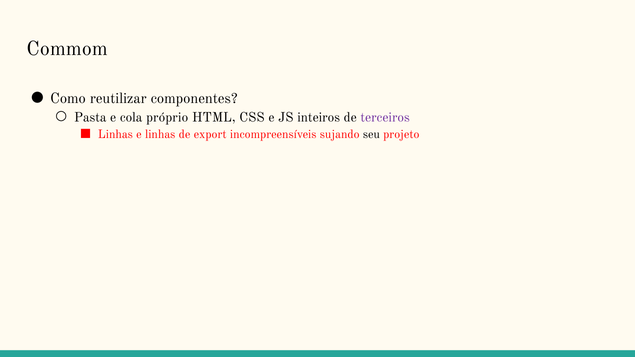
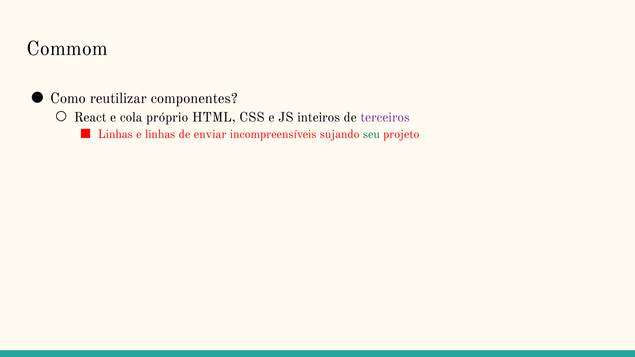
Pasta: Pasta -> React
export: export -> enviar
seu colour: black -> green
